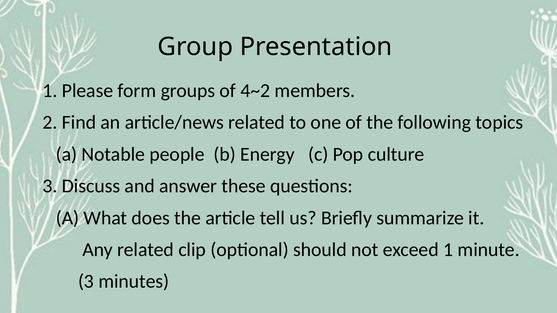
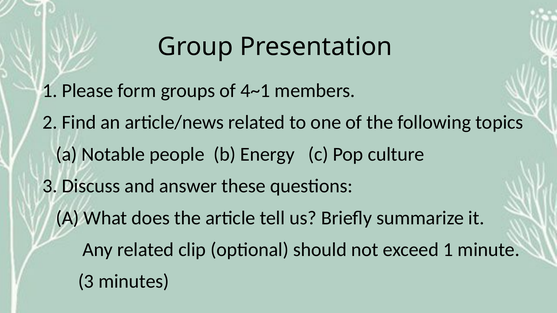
4~2: 4~2 -> 4~1
